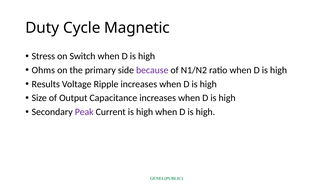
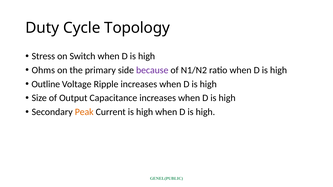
Magnetic: Magnetic -> Topology
Results: Results -> Outline
Peak colour: purple -> orange
